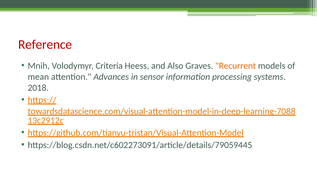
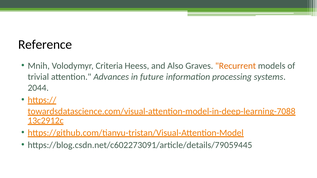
Reference colour: red -> black
mean: mean -> trivial
sensor: sensor -> future
2018: 2018 -> 2044
